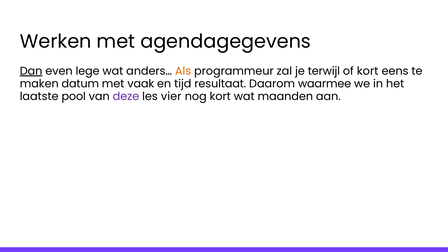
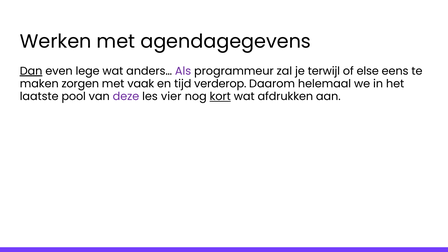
Als colour: orange -> purple
of kort: kort -> else
datum: datum -> zorgen
resultaat: resultaat -> verderop
waarmee: waarmee -> helemaal
kort at (220, 97) underline: none -> present
maanden: maanden -> afdrukken
